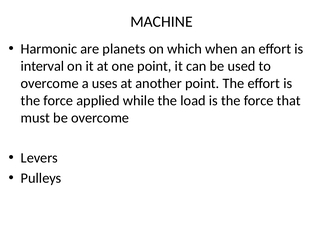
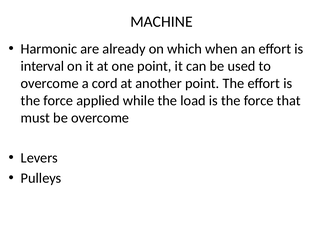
planets: planets -> already
uses: uses -> cord
